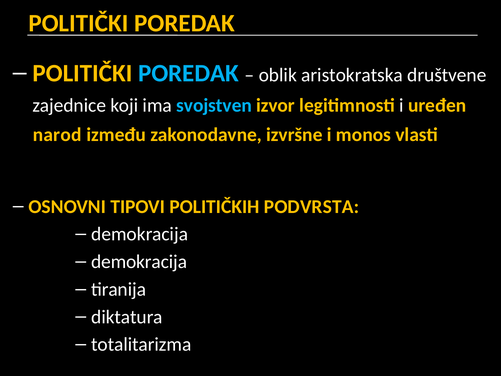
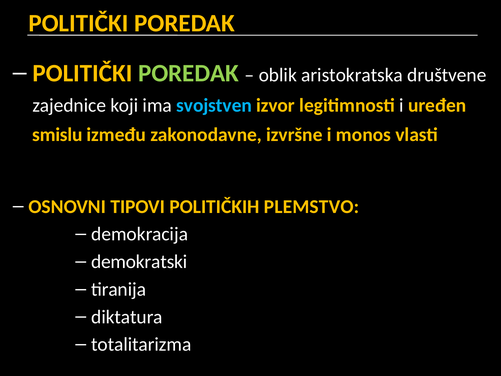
POREDAK at (189, 73) colour: light blue -> light green
narod: narod -> smislu
PODVRSTA: PODVRSTA -> PLEMSTVO
demokracija at (139, 262): demokracija -> demokratski
